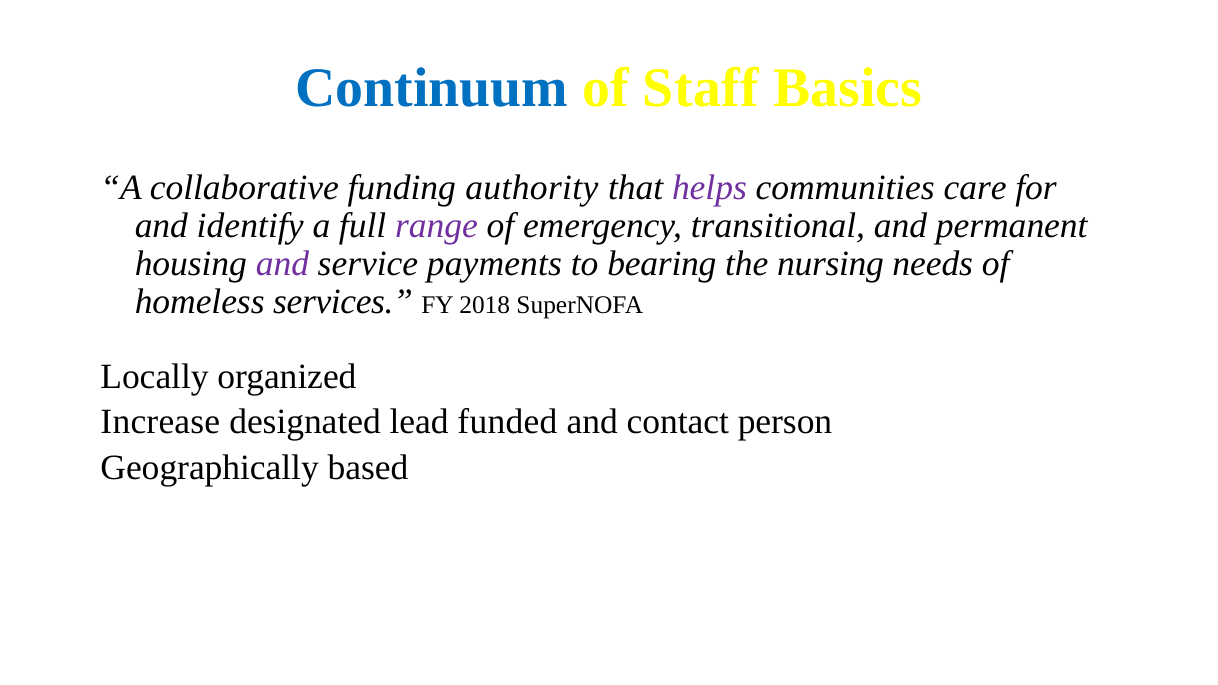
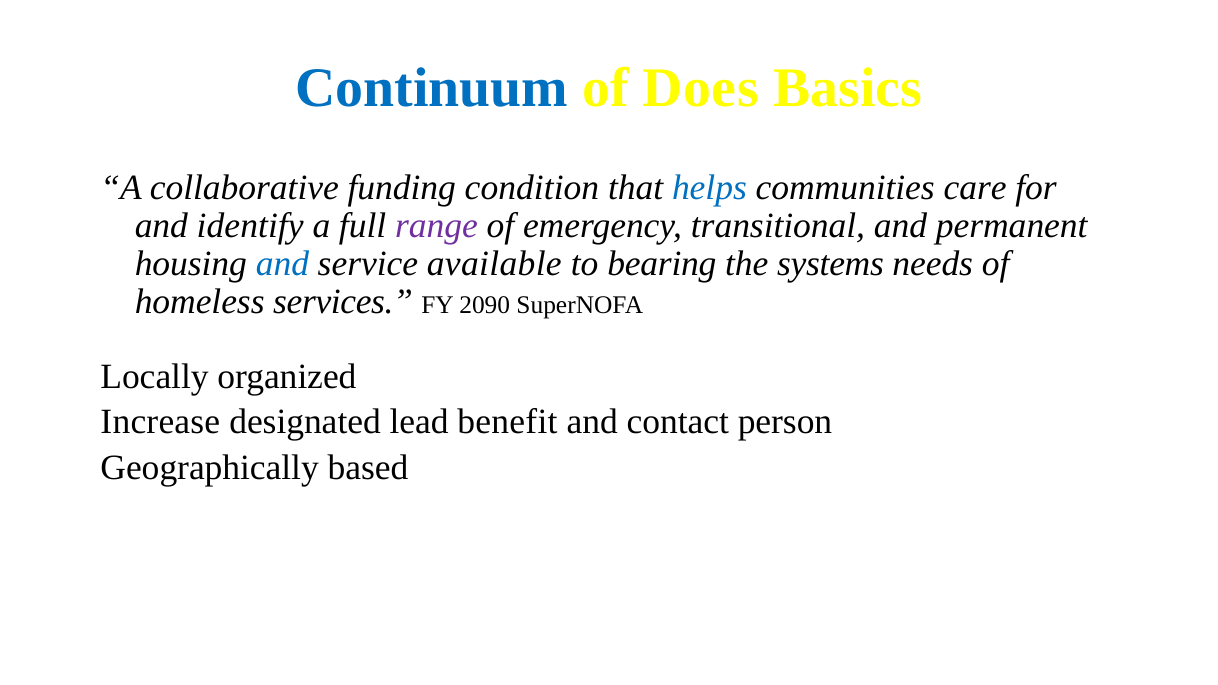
Staff: Staff -> Does
authority: authority -> condition
helps colour: purple -> blue
and at (282, 264) colour: purple -> blue
payments: payments -> available
nursing: nursing -> systems
2018: 2018 -> 2090
funded: funded -> benefit
